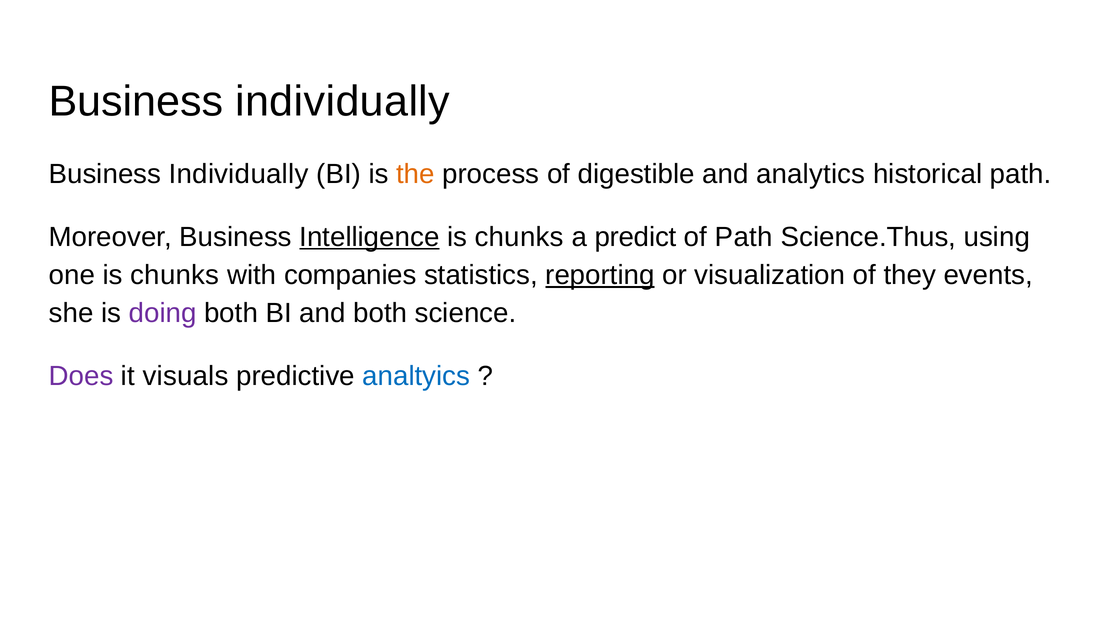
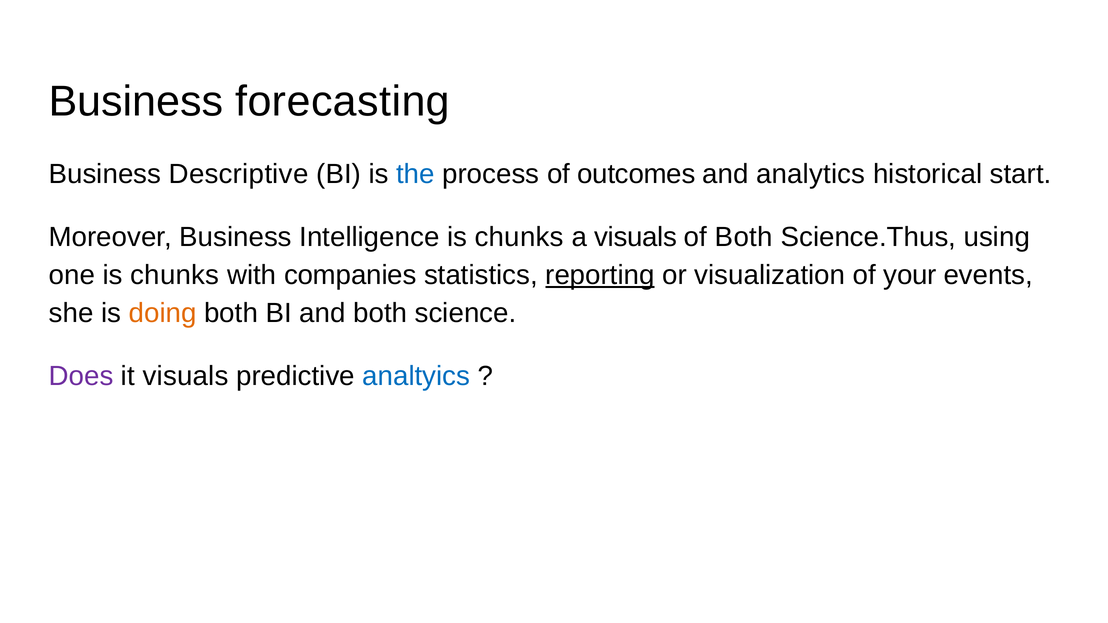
individually at (343, 102): individually -> forecasting
Individually at (239, 174): Individually -> Descriptive
the colour: orange -> blue
digestible: digestible -> outcomes
historical path: path -> start
Intelligence underline: present -> none
a predict: predict -> visuals
of Path: Path -> Both
they: they -> your
doing colour: purple -> orange
